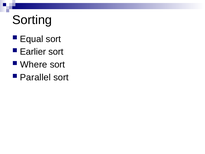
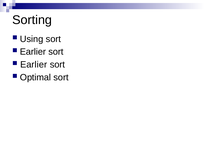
Equal: Equal -> Using
Where at (34, 64): Where -> Earlier
Parallel: Parallel -> Optimal
